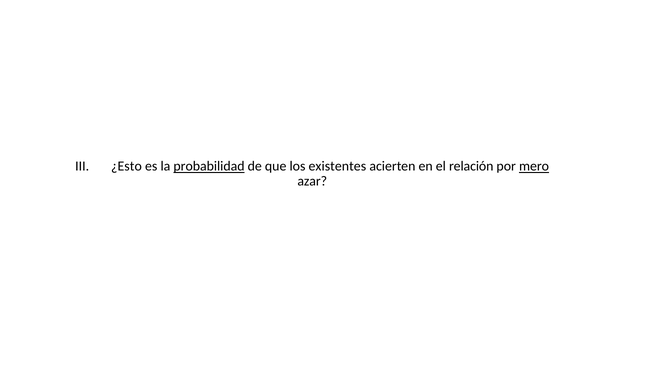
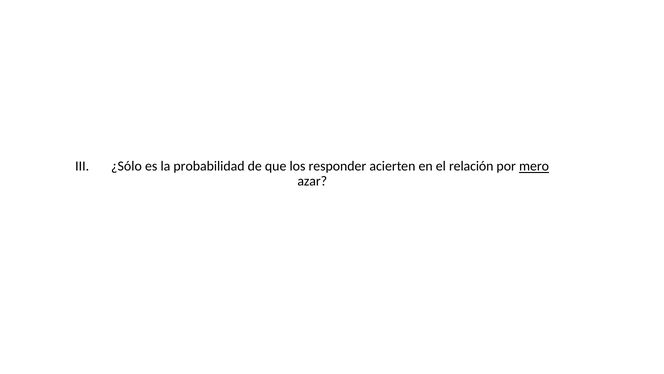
¿Esto: ¿Esto -> ¿Sólo
probabilidad underline: present -> none
existentes: existentes -> responder
